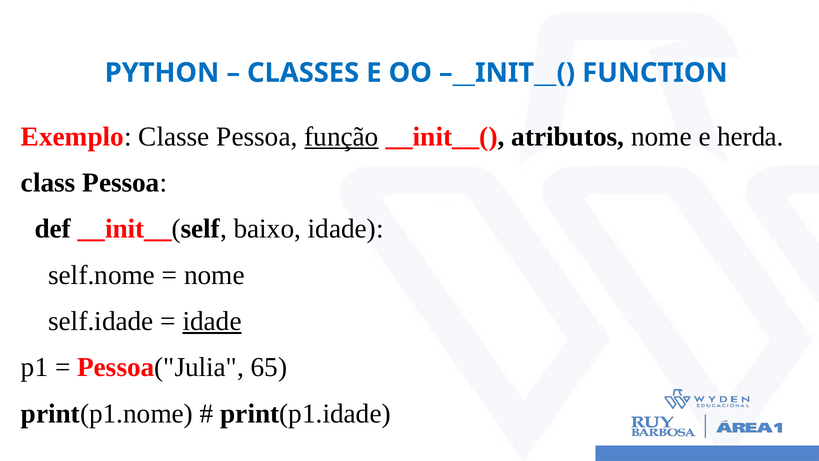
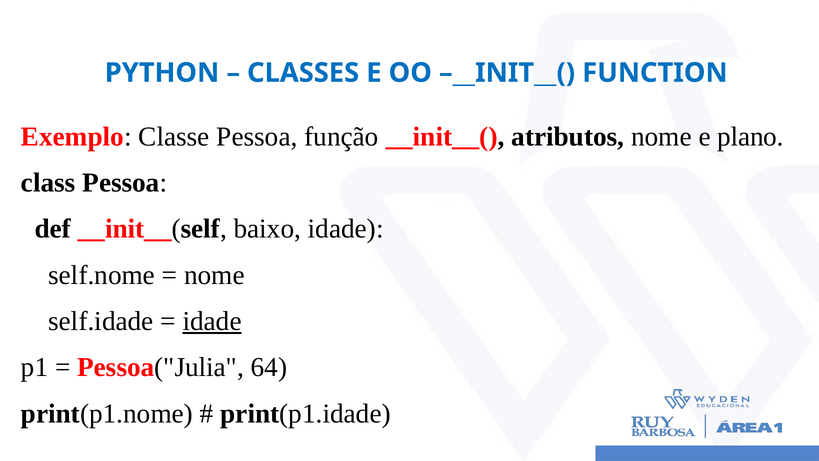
função underline: present -> none
herda: herda -> plano
65: 65 -> 64
